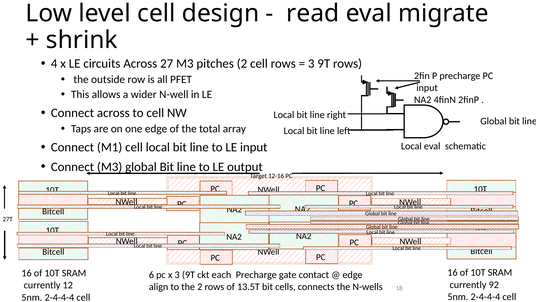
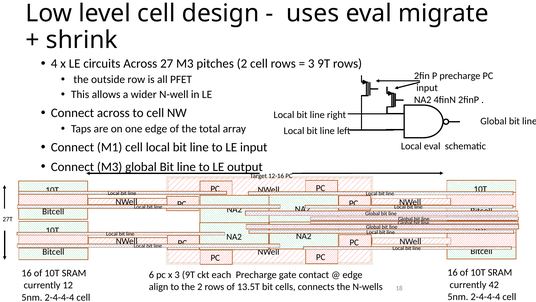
read: read -> uses
92: 92 -> 42
